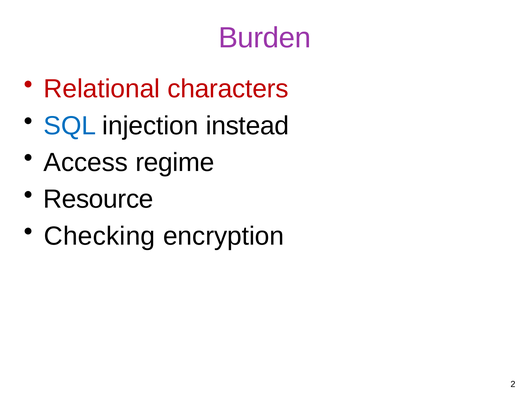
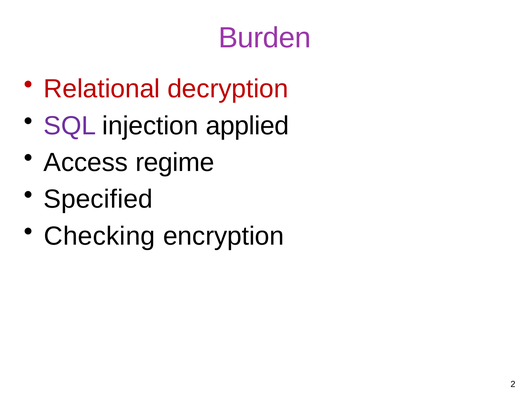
characters: characters -> decryption
SQL colour: blue -> purple
instead: instead -> applied
Resource: Resource -> Specified
